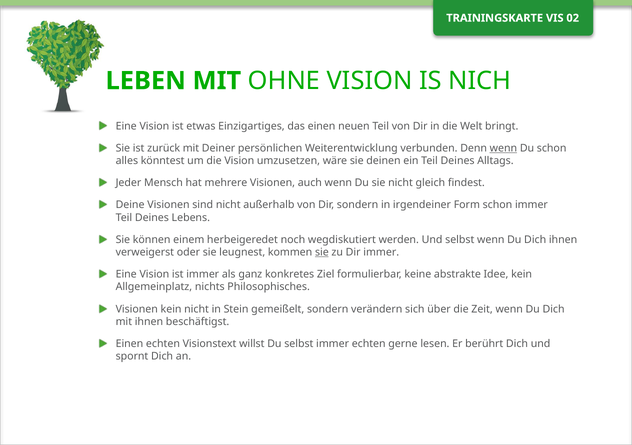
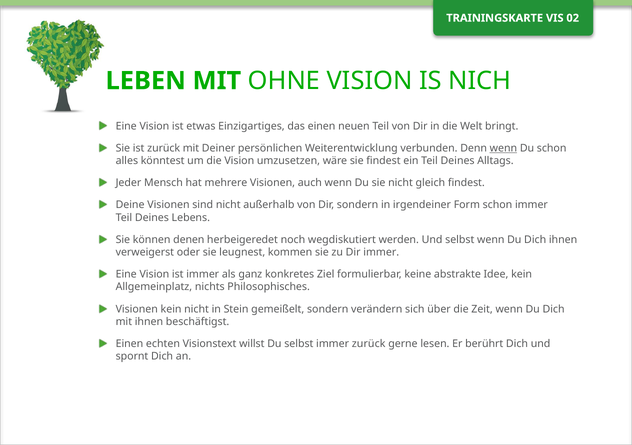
sie deinen: deinen -> findest
einem: einem -> denen
sie at (322, 253) underline: present -> none
immer echten: echten -> zurück
